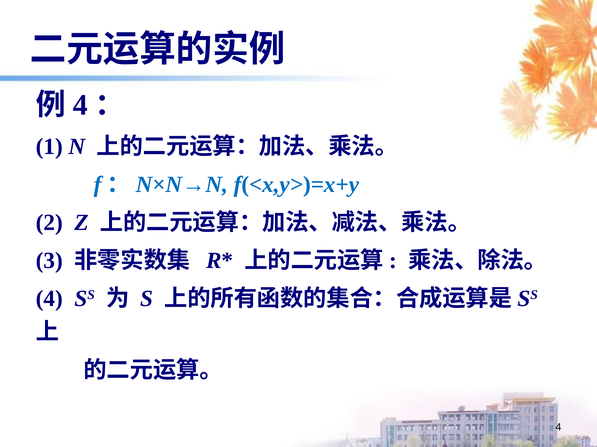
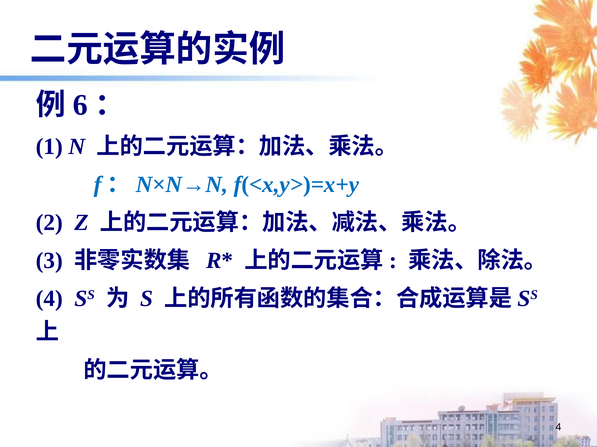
4 at (80, 105): 4 -> 6
